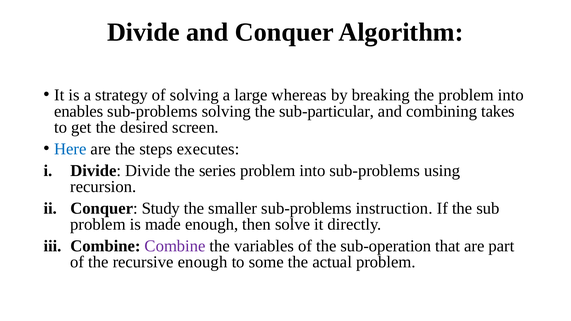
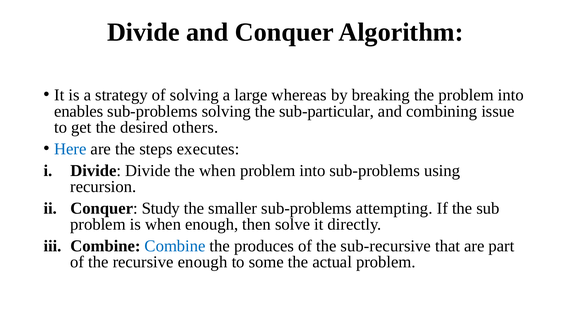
takes: takes -> issue
screen: screen -> others
the series: series -> when
instruction: instruction -> attempting
is made: made -> when
Combine at (175, 246) colour: purple -> blue
variables: variables -> produces
sub-operation: sub-operation -> sub-recursive
